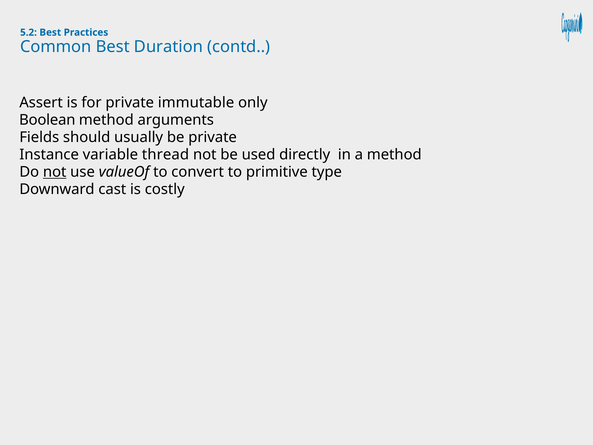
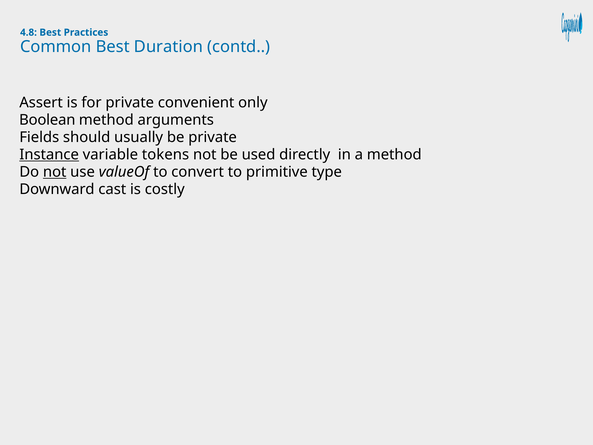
5.2: 5.2 -> 4.8
immutable: immutable -> convenient
Instance underline: none -> present
thread: thread -> tokens
